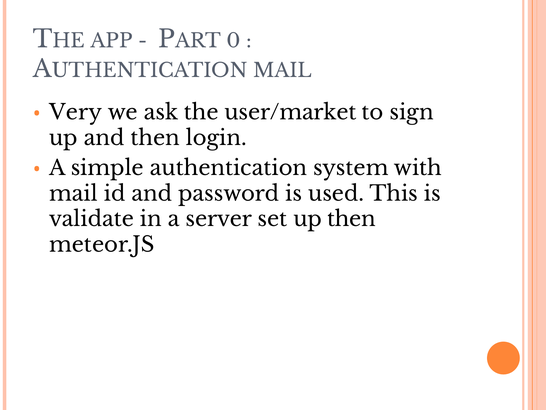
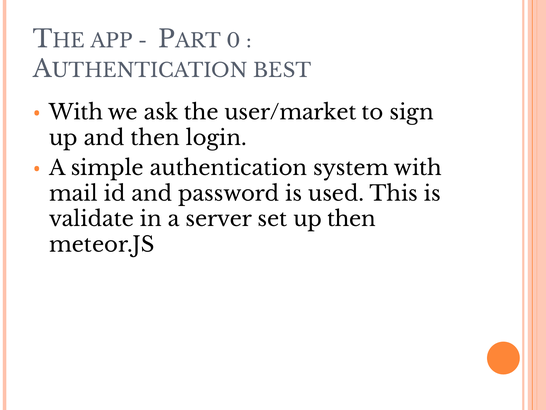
MAIL at (282, 70): MAIL -> BEST
Very at (76, 113): Very -> With
